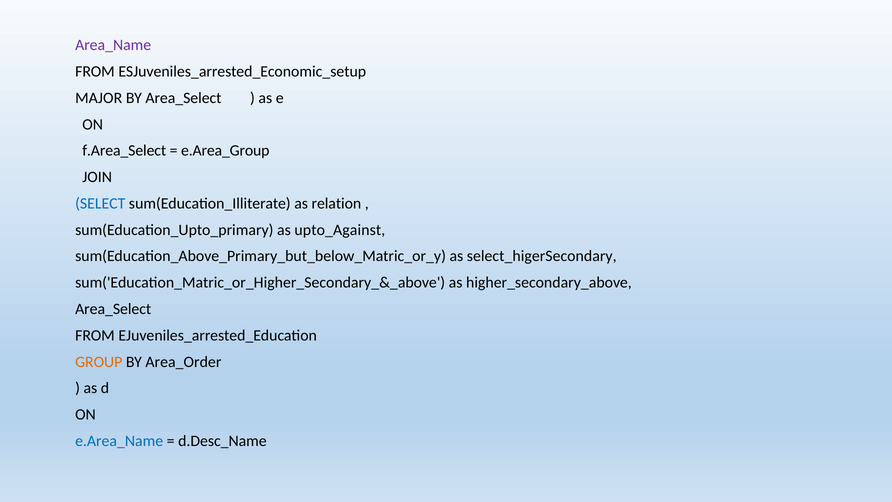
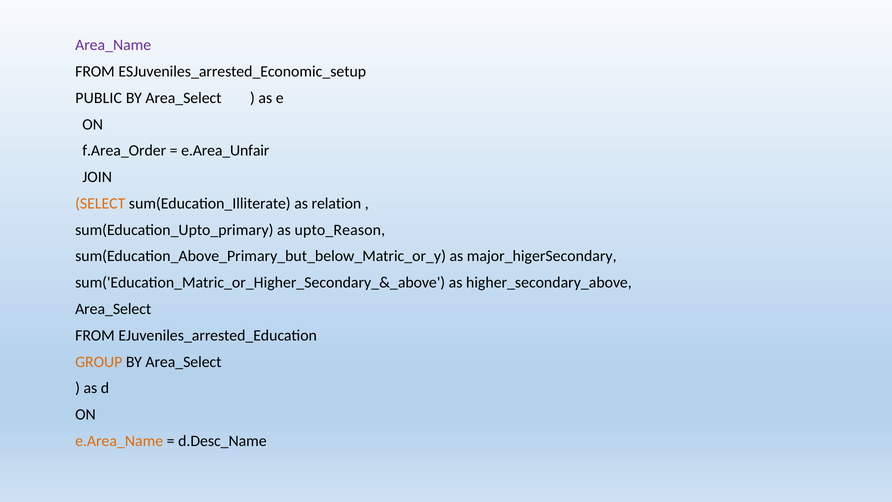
MAJOR: MAJOR -> PUBLIC
f.Area_Select: f.Area_Select -> f.Area_Order
e.Area_Group: e.Area_Group -> e.Area_Unfair
SELECT colour: blue -> orange
upto_Against: upto_Against -> upto_Reason
select_higerSecondary: select_higerSecondary -> major_higerSecondary
Area_Order at (183, 362): Area_Order -> Area_Select
e.Area_Name colour: blue -> orange
